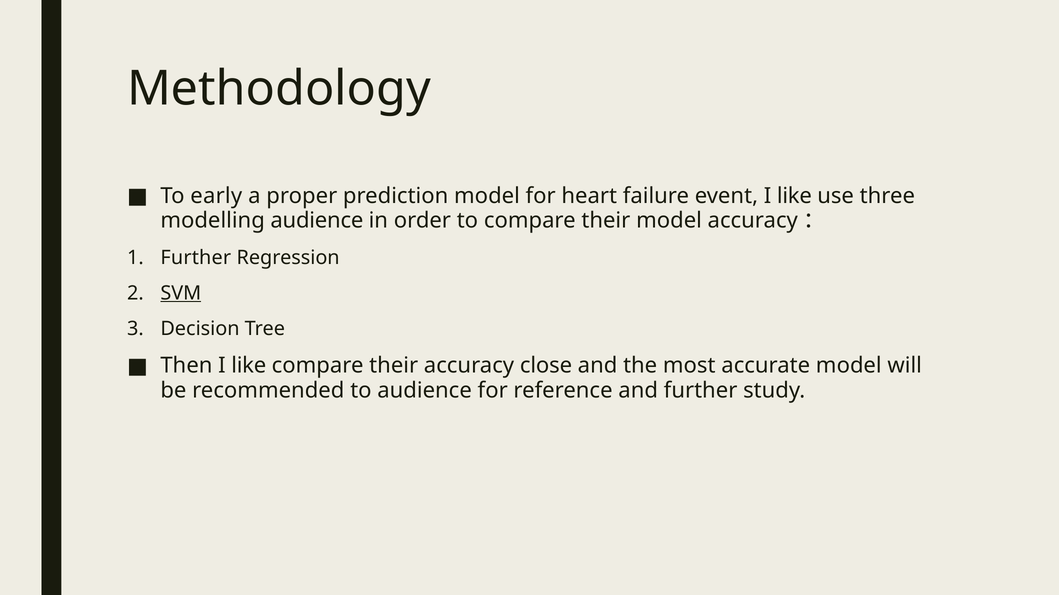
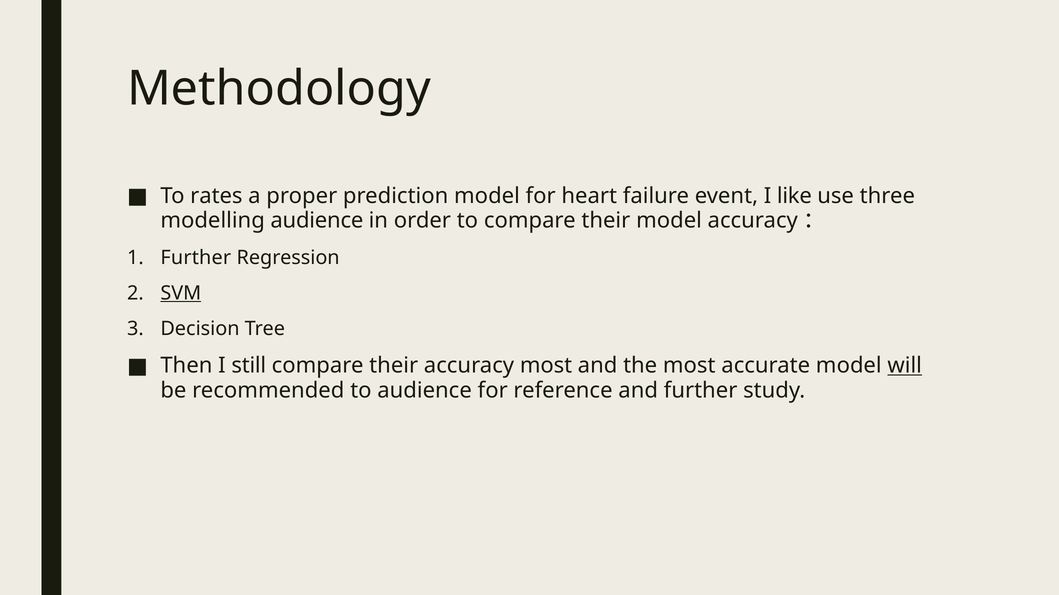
early: early -> rates
Then I like: like -> still
accuracy close: close -> most
will underline: none -> present
